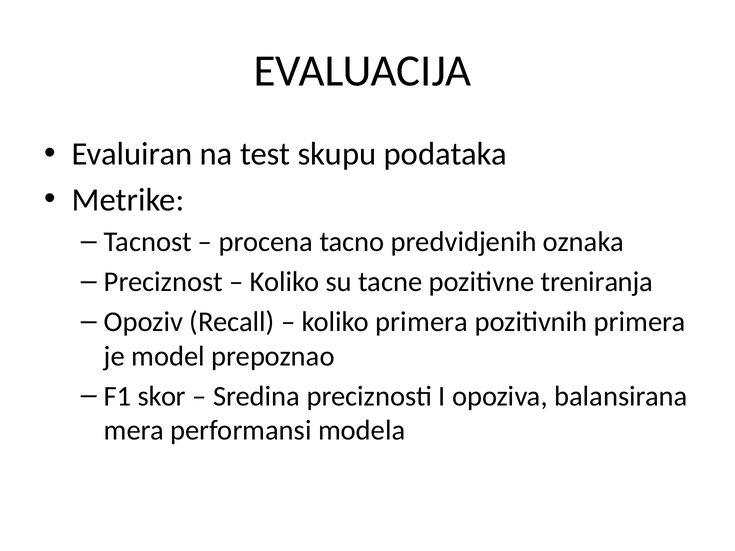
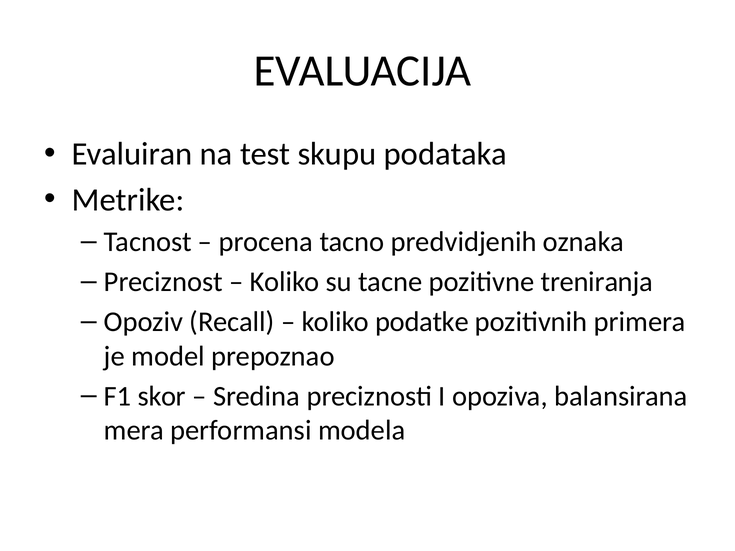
koliko primera: primera -> podatke
